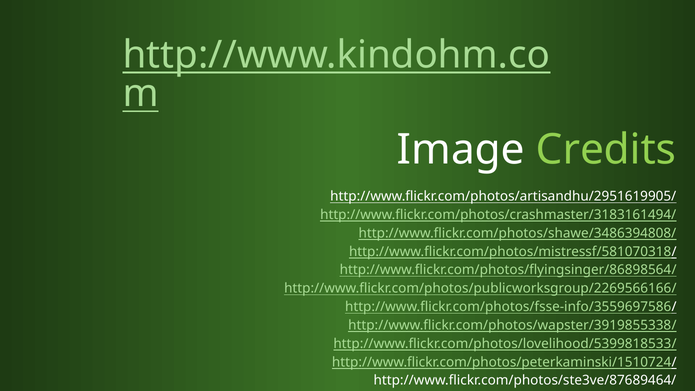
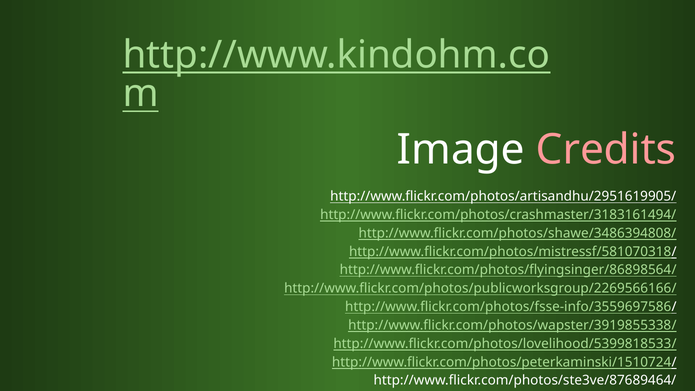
Credits colour: light green -> pink
